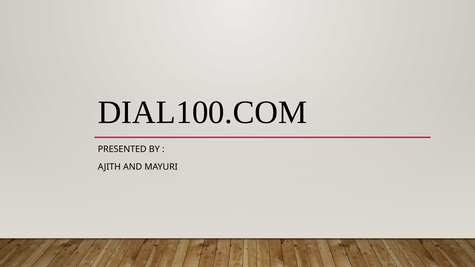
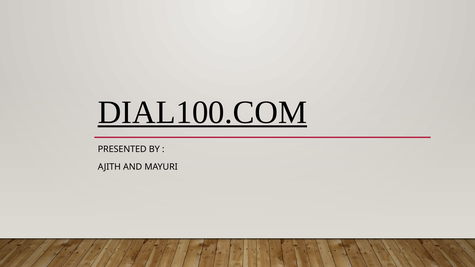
DIAL100.COM underline: none -> present
